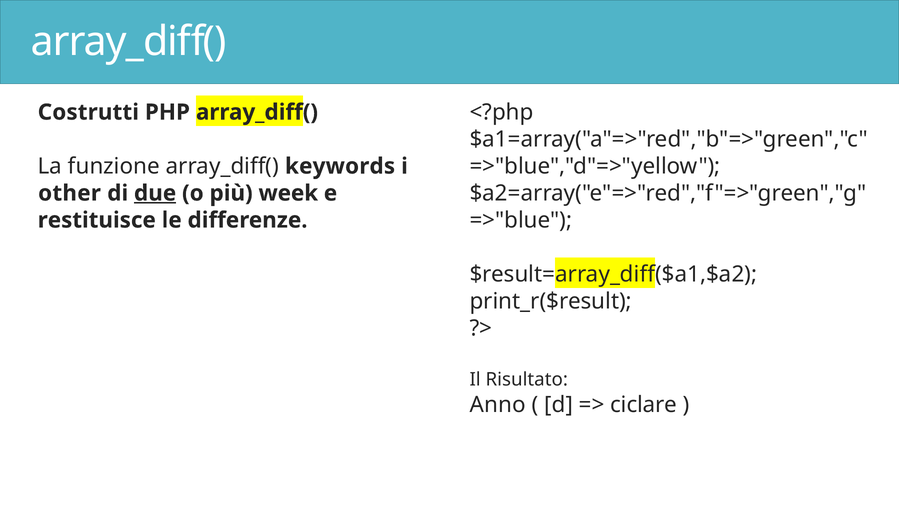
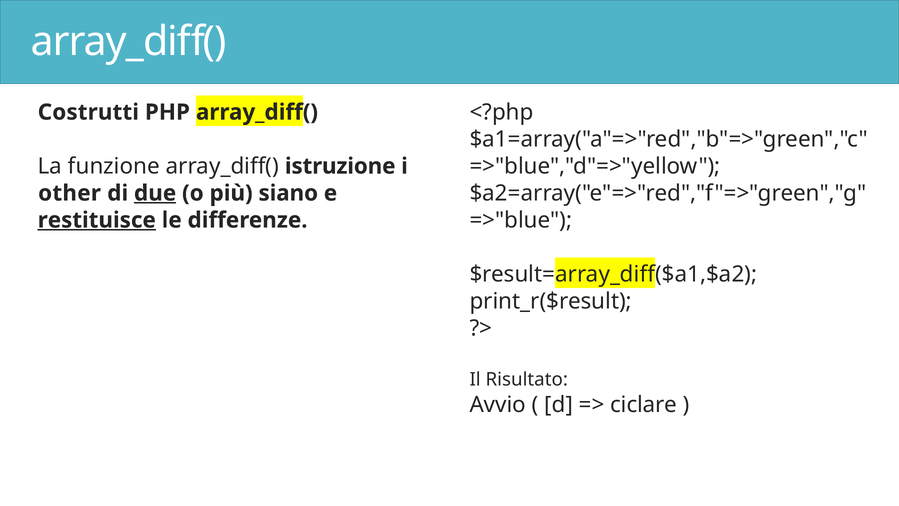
keywords: keywords -> istruzione
week: week -> siano
restituisce underline: none -> present
Anno: Anno -> Avvio
